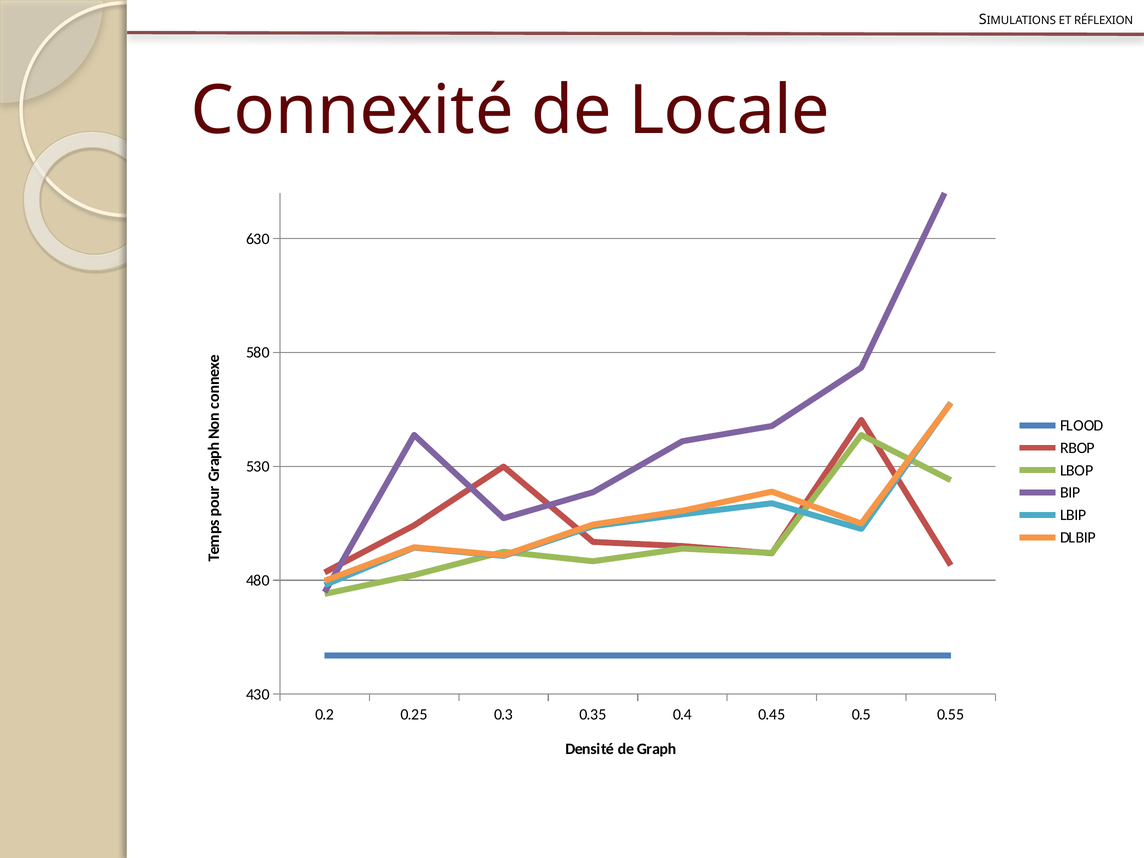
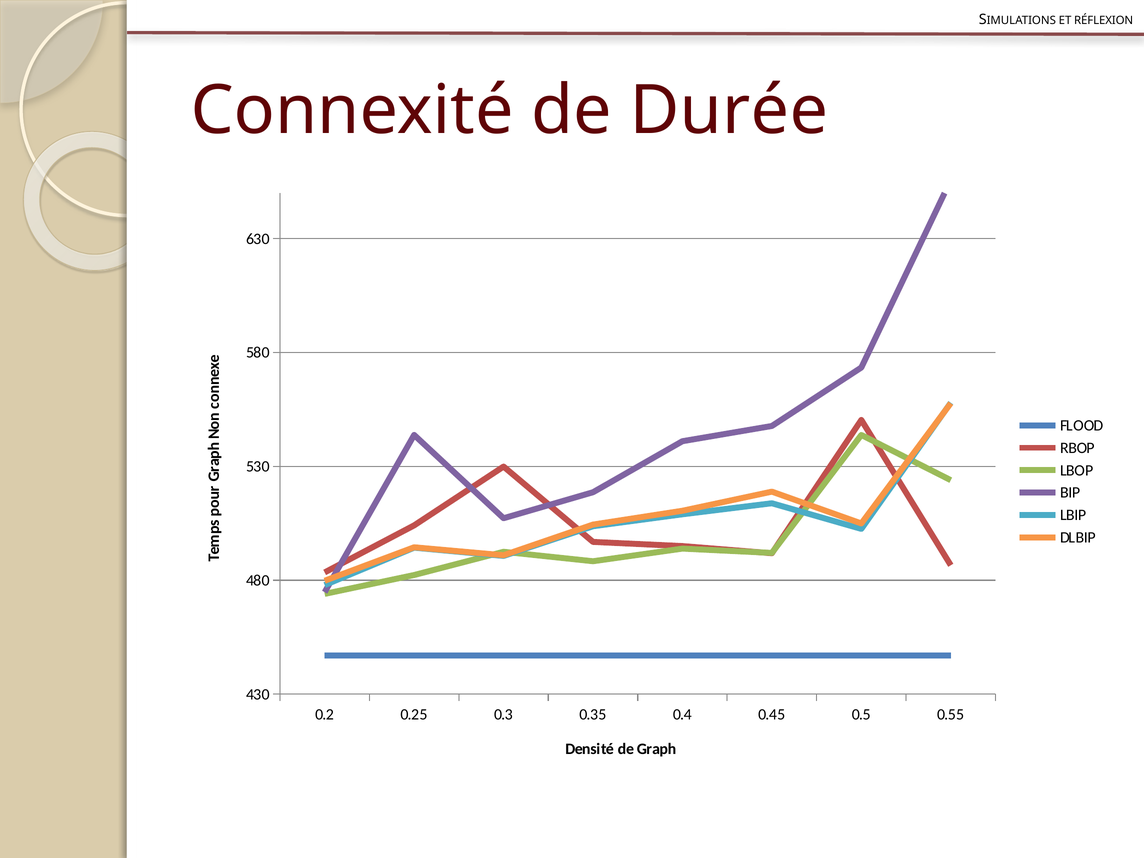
Locale: Locale -> Durée
